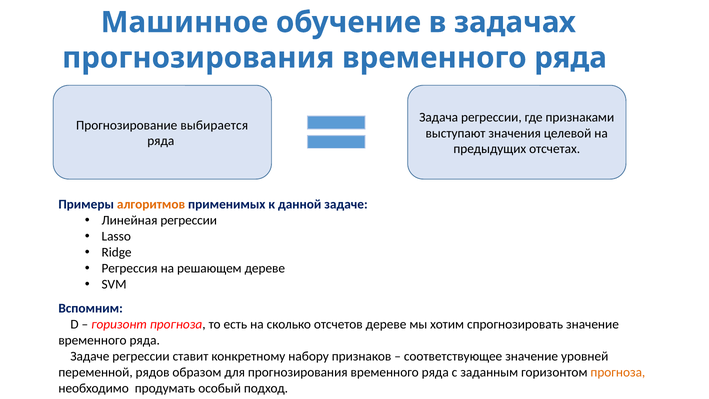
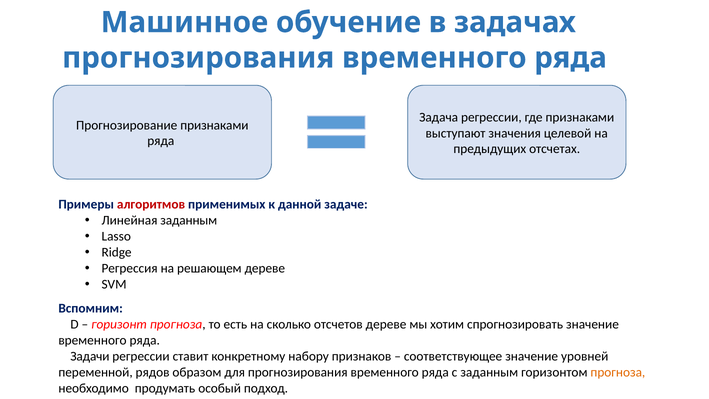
Прогнозирование выбирается: выбирается -> признаками
алгоритмов colour: orange -> red
Линейная регрессии: регрессии -> заданным
Задаче at (90, 356): Задаче -> Задачи
